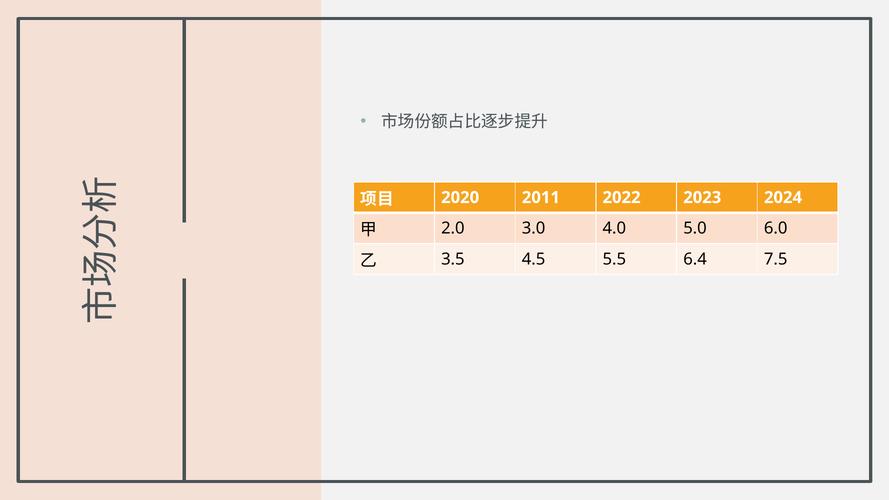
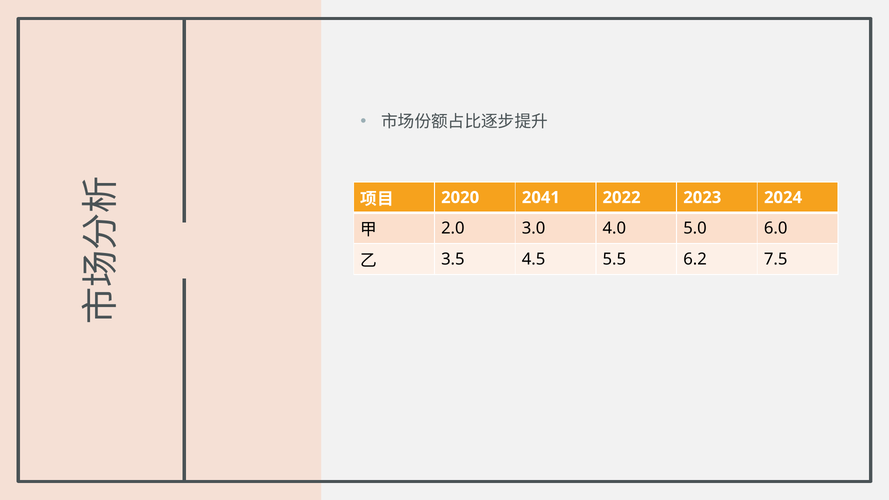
2011: 2011 -> 2041
6.4: 6.4 -> 6.2
